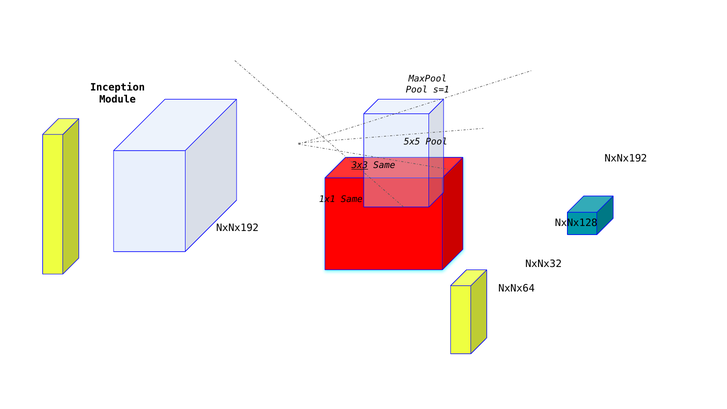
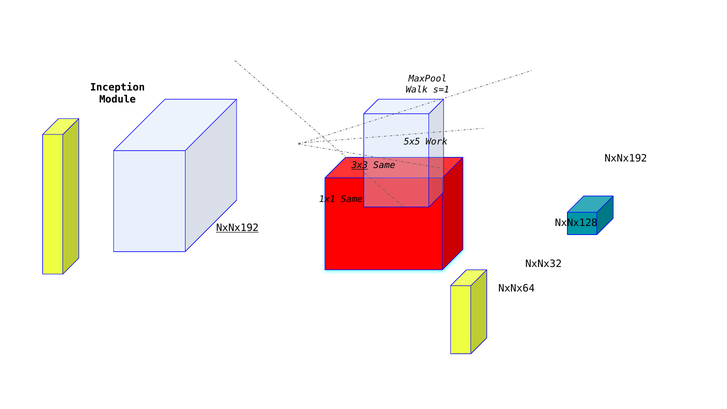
Pool at (417, 90): Pool -> Walk
5x5 Pool: Pool -> Work
NxNx192 at (237, 228) underline: none -> present
